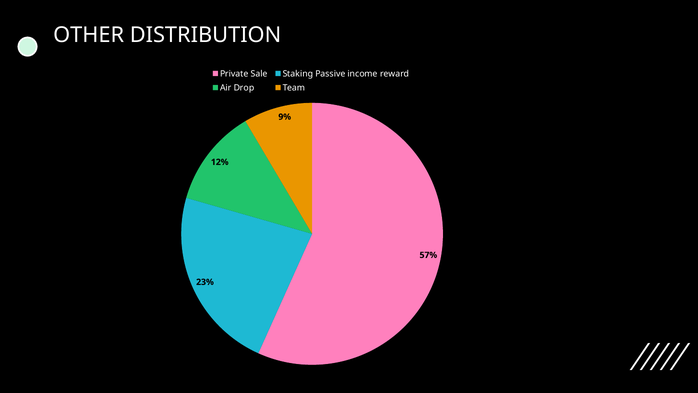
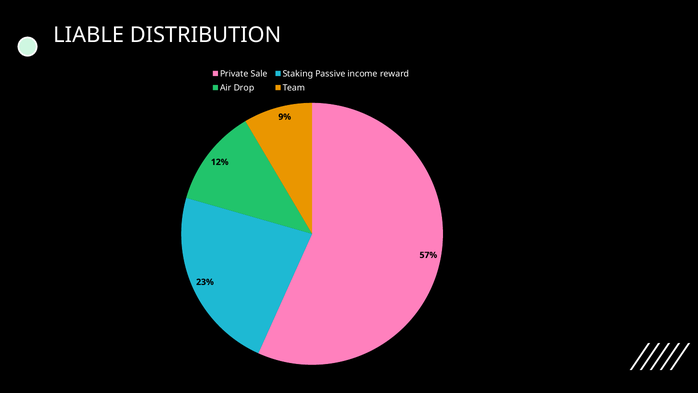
OTHER: OTHER -> LIABLE
